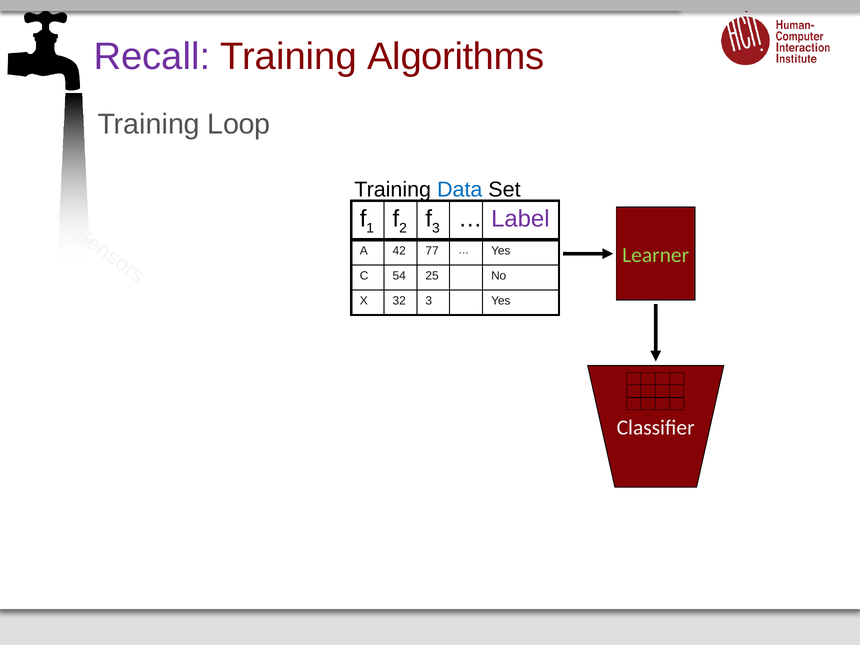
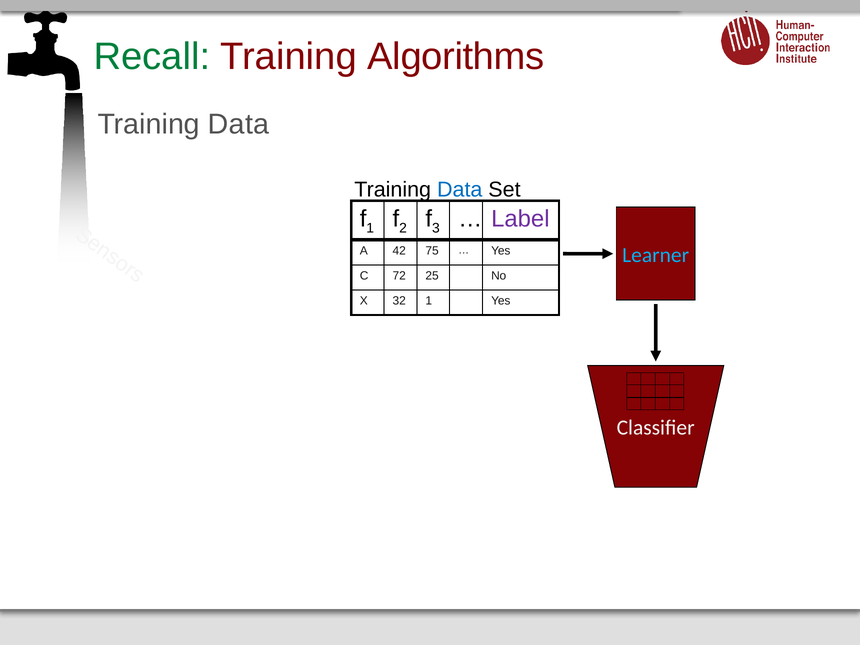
Recall colour: purple -> green
Loop at (239, 124): Loop -> Data
77: 77 -> 75
Learner colour: light green -> light blue
54: 54 -> 72
32 3: 3 -> 1
